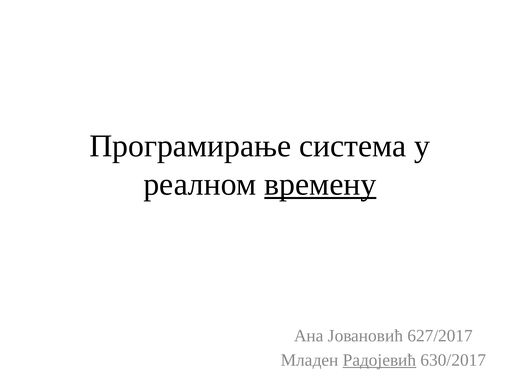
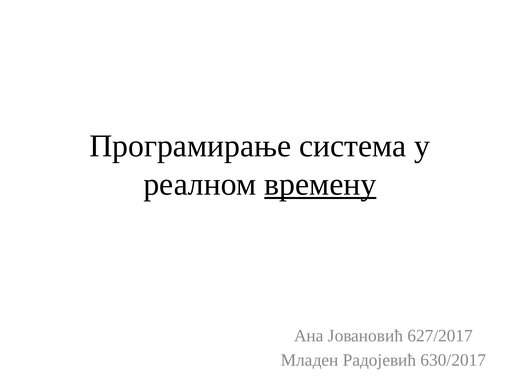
Радојевић underline: present -> none
